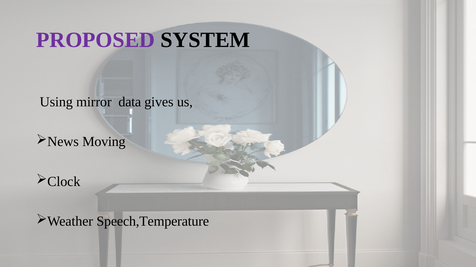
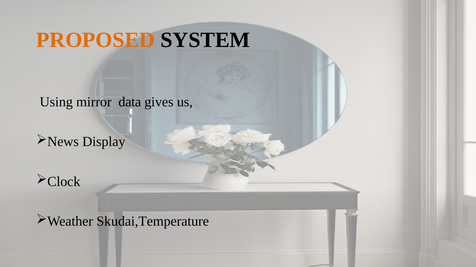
PROPOSED colour: purple -> orange
Moving: Moving -> Display
Speech,Temperature: Speech,Temperature -> Skudai,Temperature
